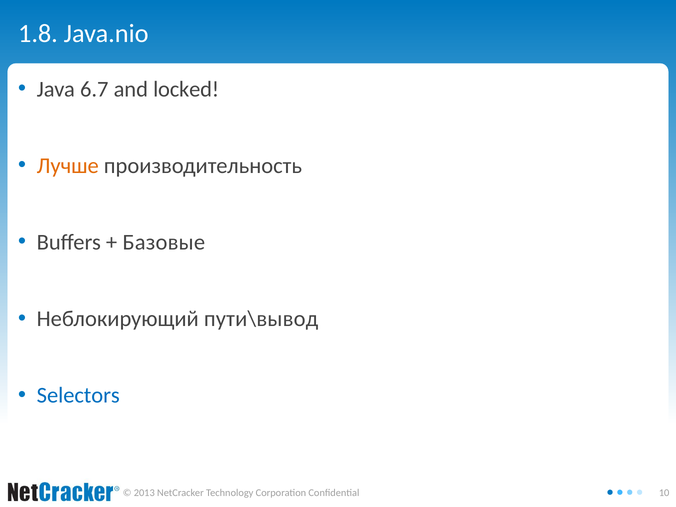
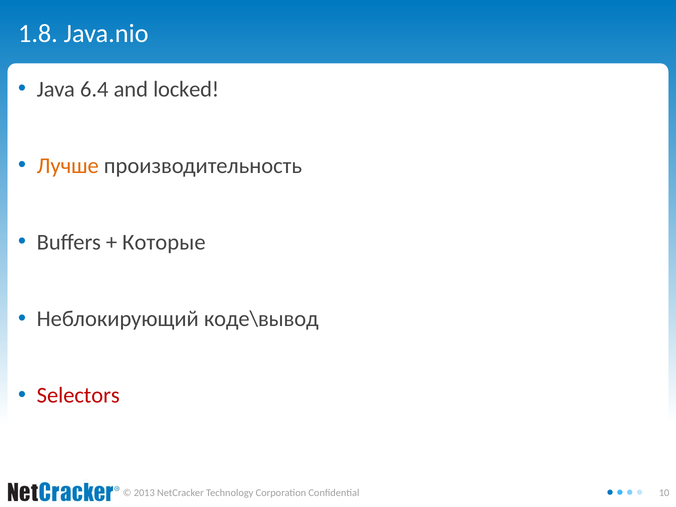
6.7: 6.7 -> 6.4
Базовые: Базовые -> Которые
пути\вывод: пути\вывод -> коде\вывод
Selectors colour: blue -> red
